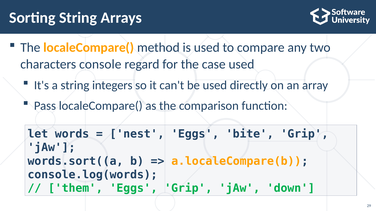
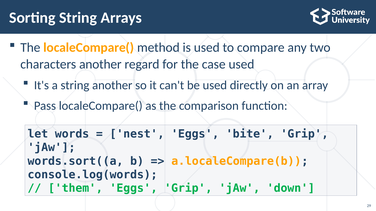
characters console: console -> another
string integers: integers -> another
